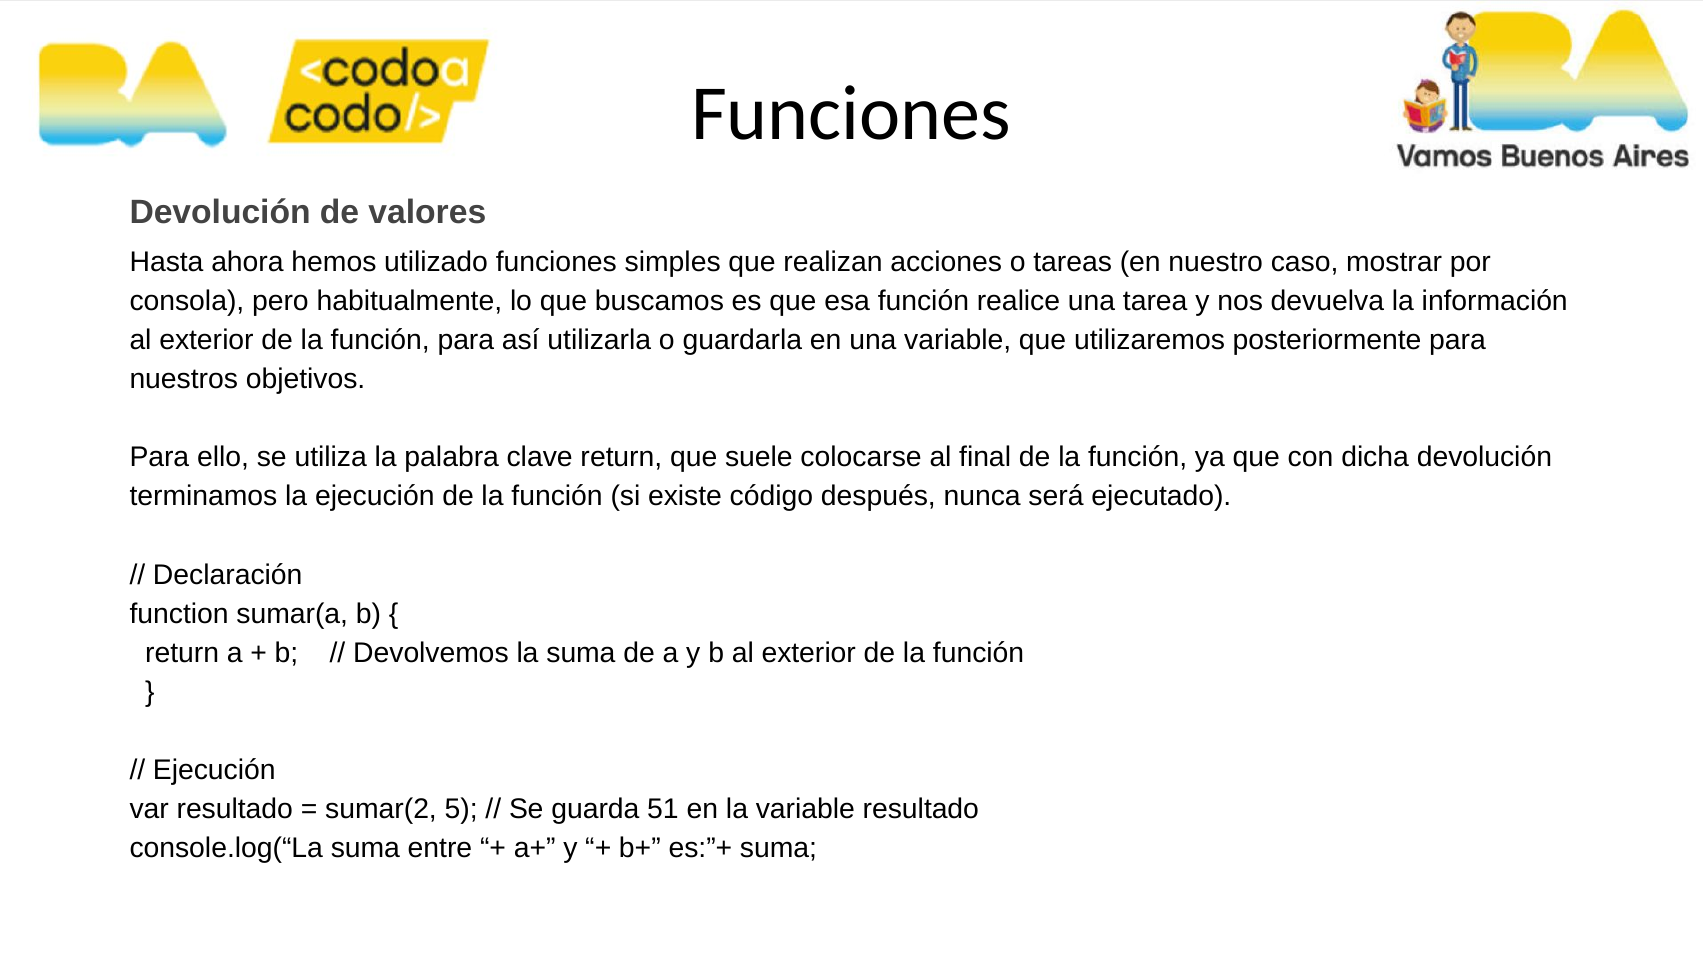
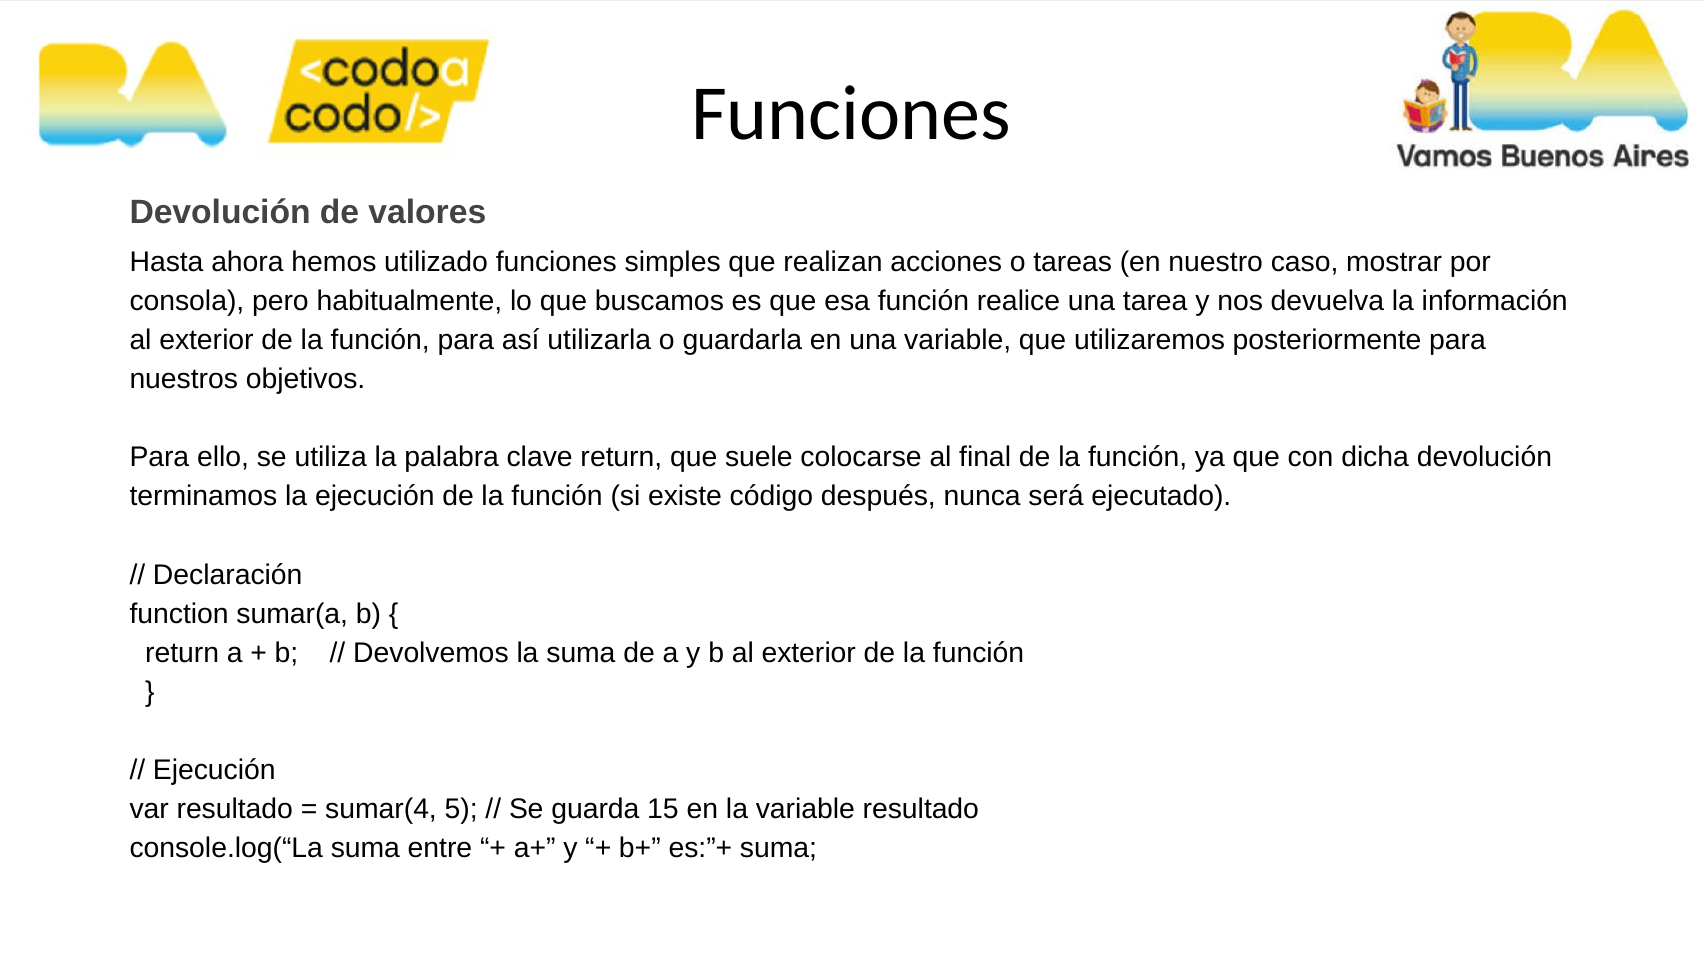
sumar(2: sumar(2 -> sumar(4
51: 51 -> 15
